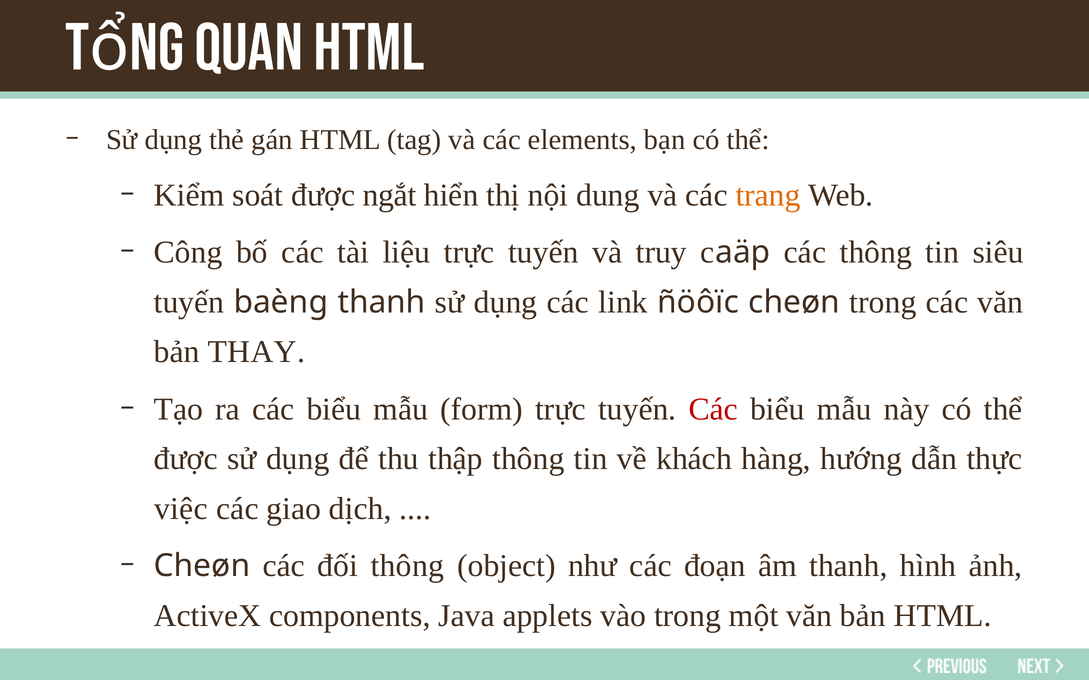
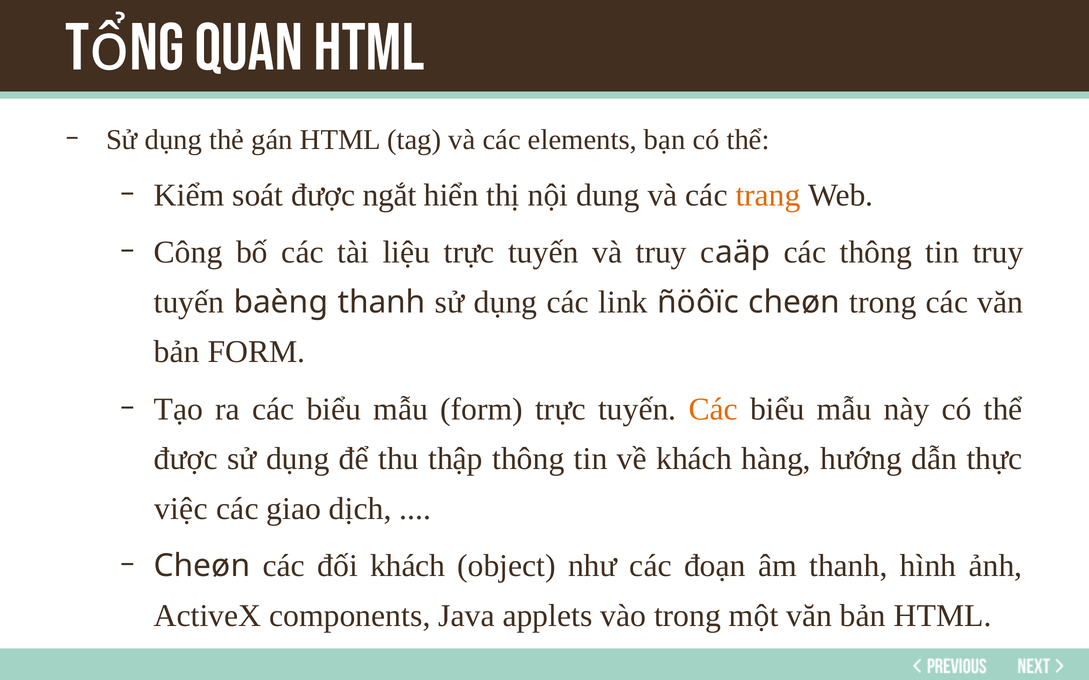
tin siêu: siêu -> truy
bản THAY: THAY -> FORM
Các at (713, 409) colour: red -> orange
đối thông: thông -> khách
